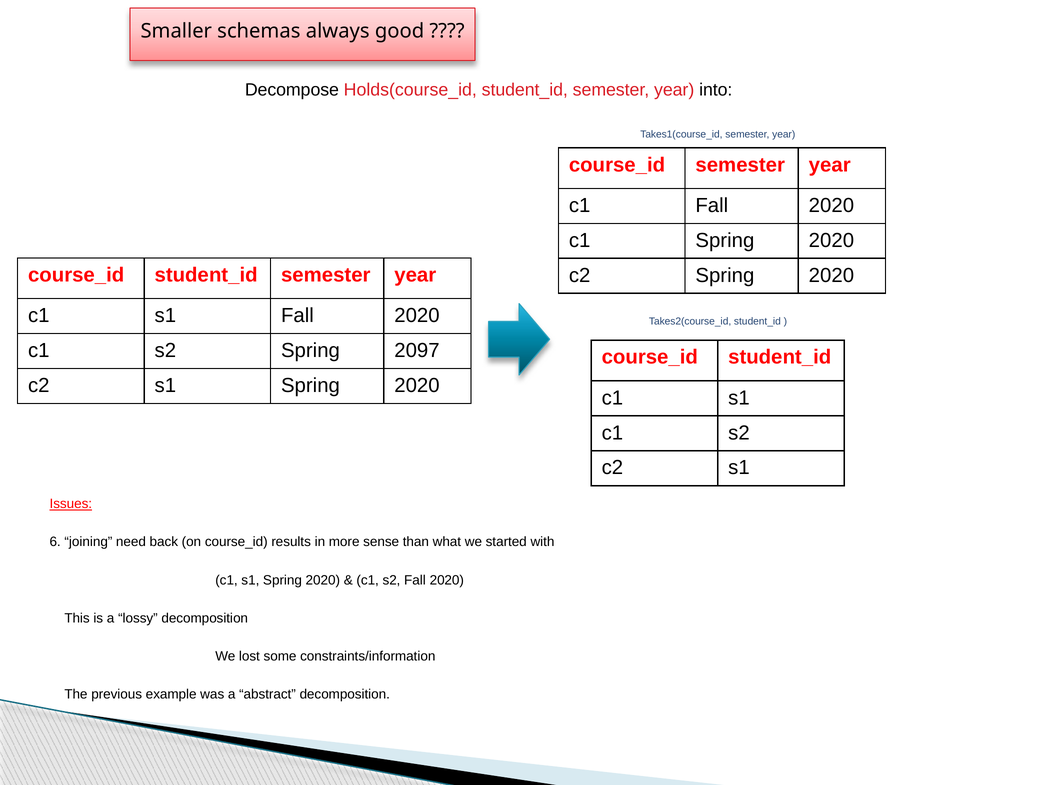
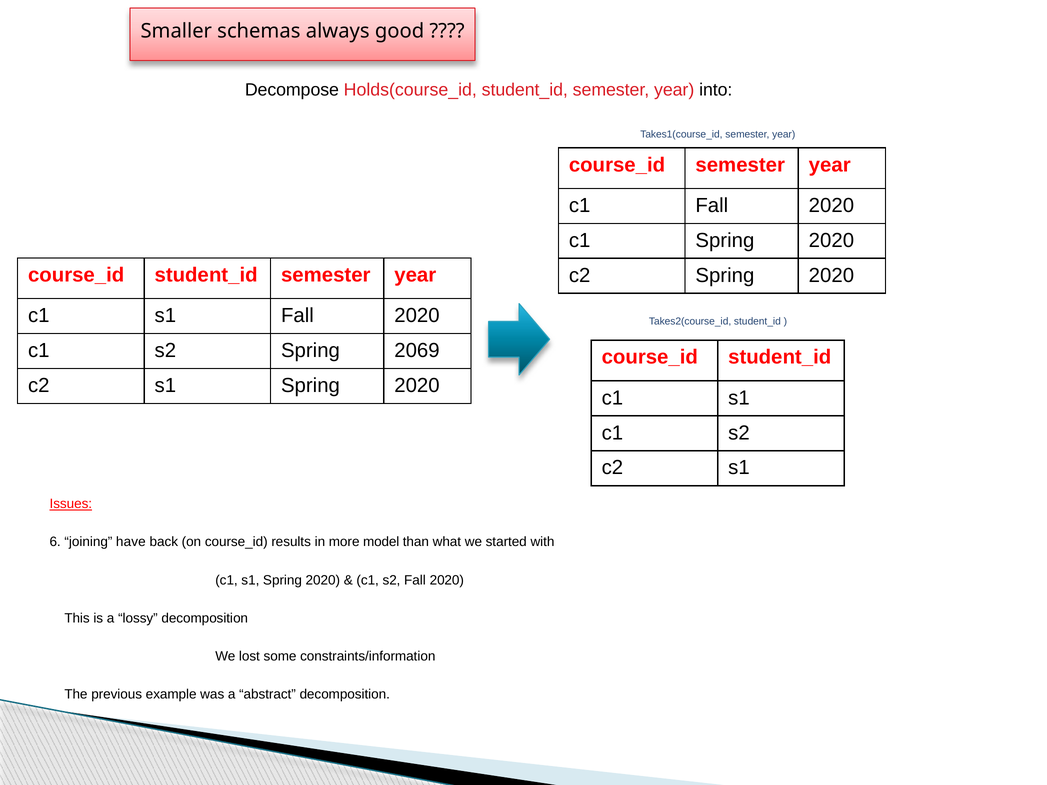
2097: 2097 -> 2069
need: need -> have
sense: sense -> model
